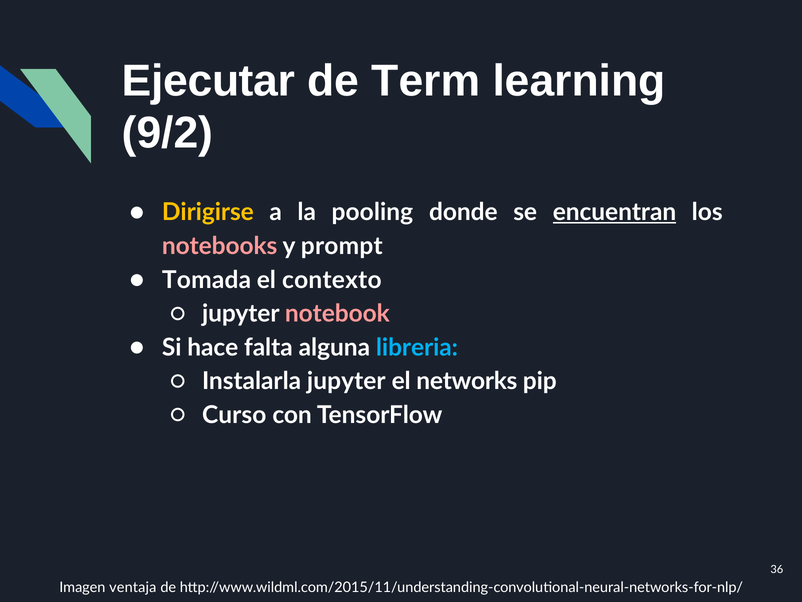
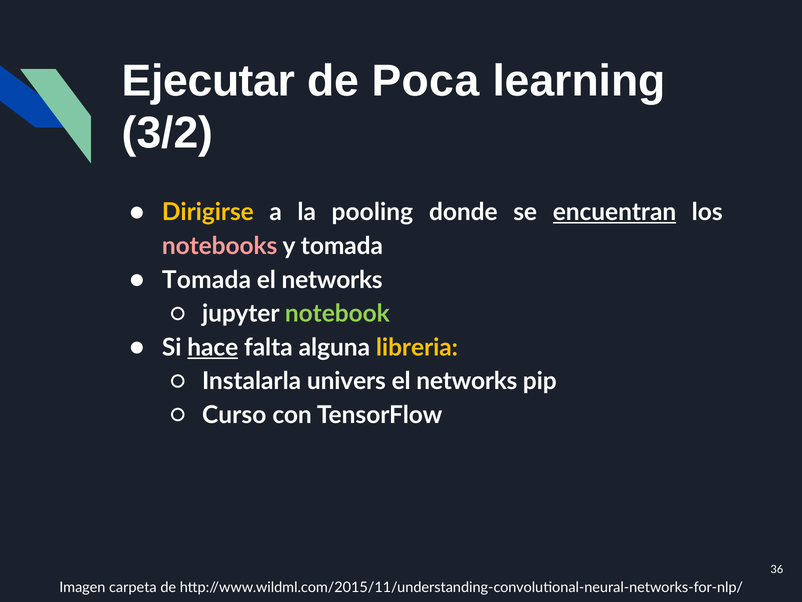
Term: Term -> Poca
9/2: 9/2 -> 3/2
y prompt: prompt -> tomada
contexto at (332, 280): contexto -> networks
notebook colour: pink -> light green
hace underline: none -> present
libreria colour: light blue -> yellow
Instalarla jupyter: jupyter -> univers
ventaja: ventaja -> carpeta
